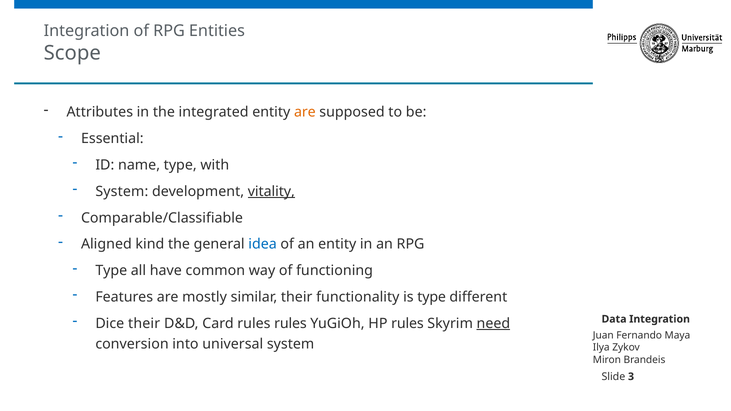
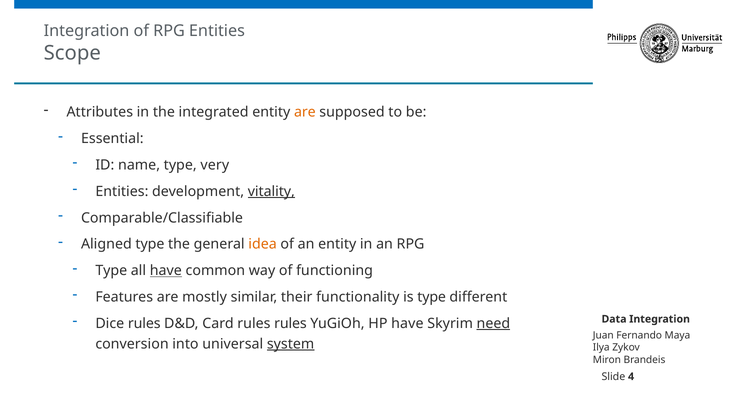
with: with -> very
System at (122, 192): System -> Entities
Aligned kind: kind -> type
idea colour: blue -> orange
have at (166, 271) underline: none -> present
Dice their: their -> rules
HP rules: rules -> have
system at (291, 344) underline: none -> present
3: 3 -> 4
